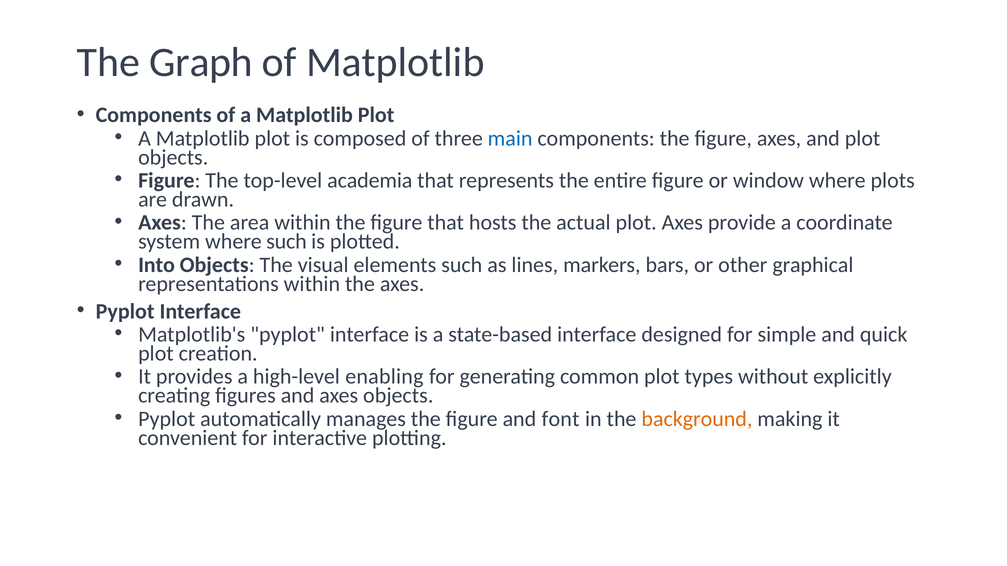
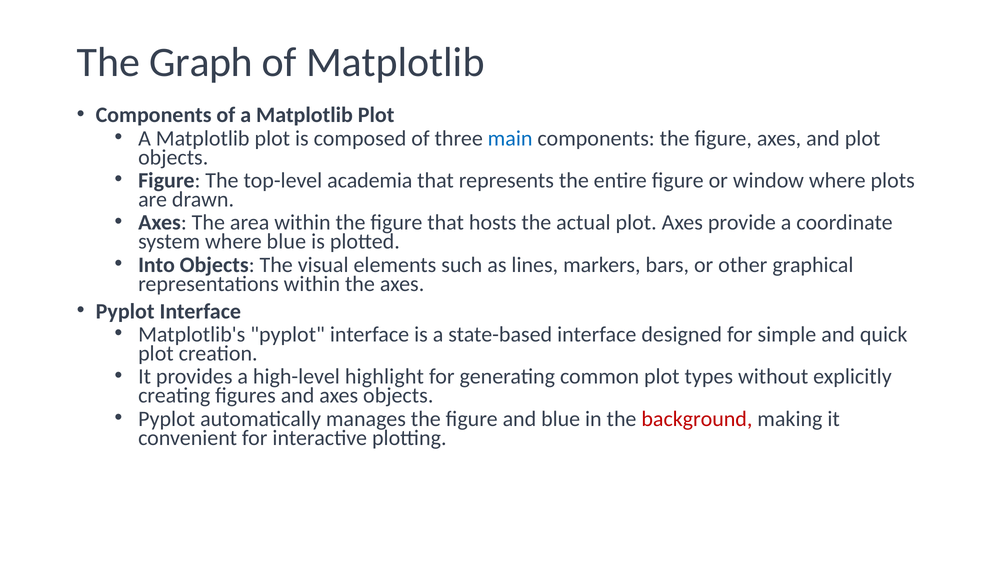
where such: such -> blue
enabling: enabling -> highlight
and font: font -> blue
background colour: orange -> red
